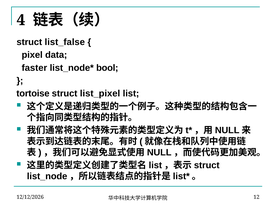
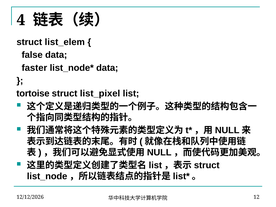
list_false: list_false -> list_elem
pixel: pixel -> false
bool at (107, 68): bool -> data
